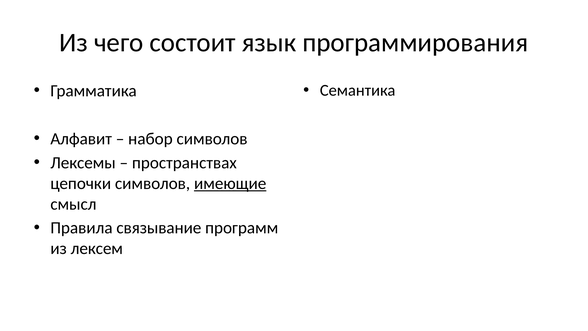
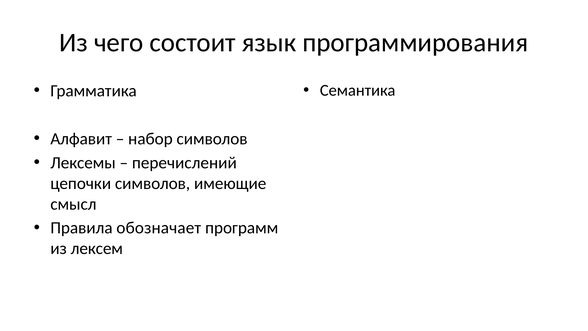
пространствах: пространствах -> перечислений
имеющие underline: present -> none
связывание: связывание -> обозначает
